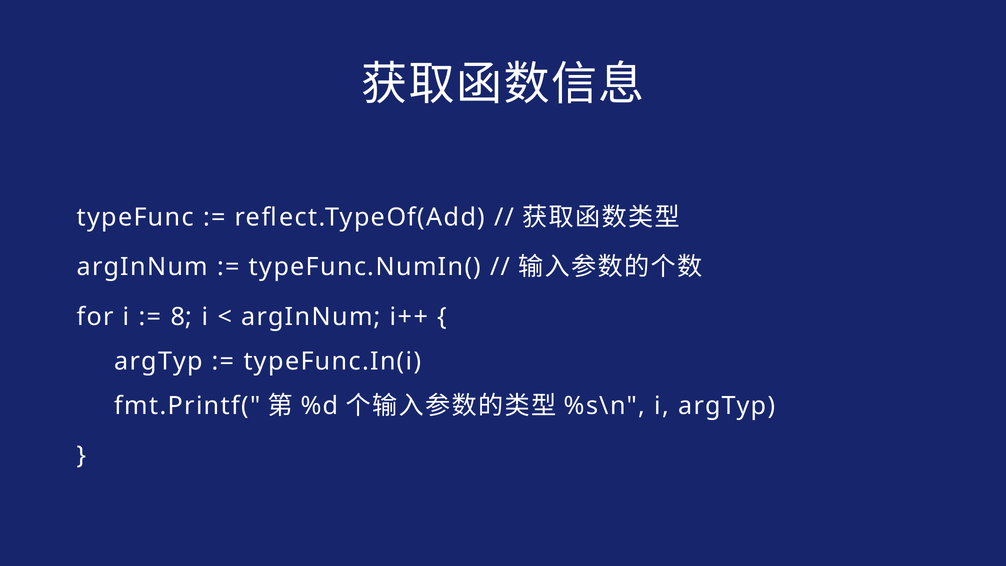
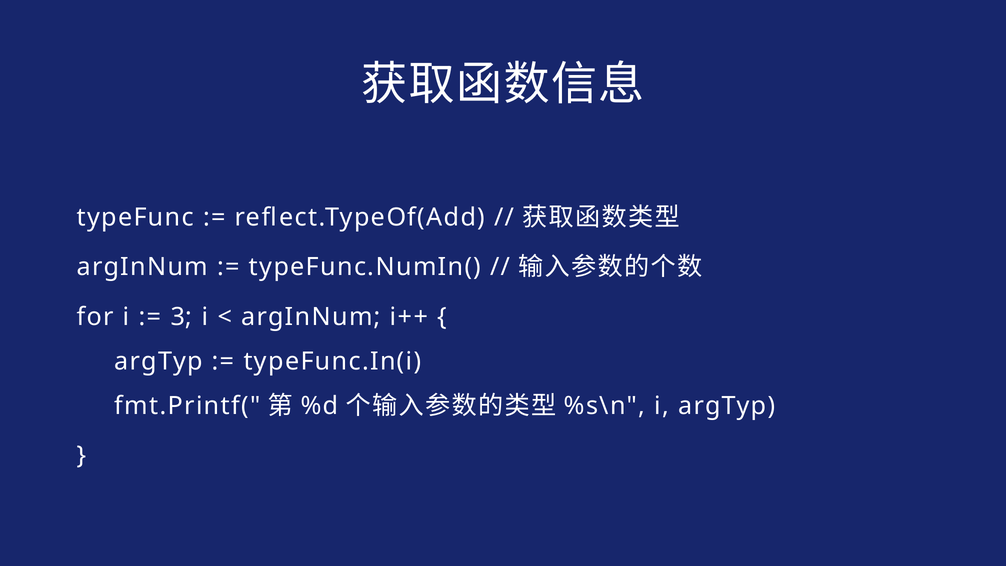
8: 8 -> 3
